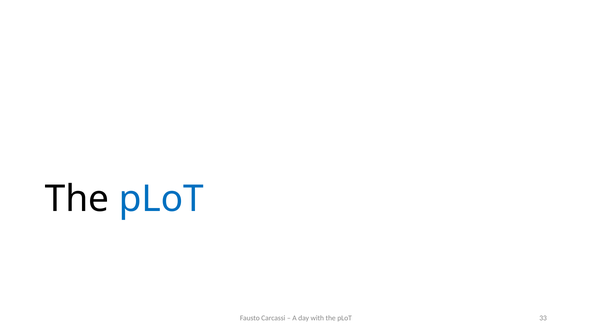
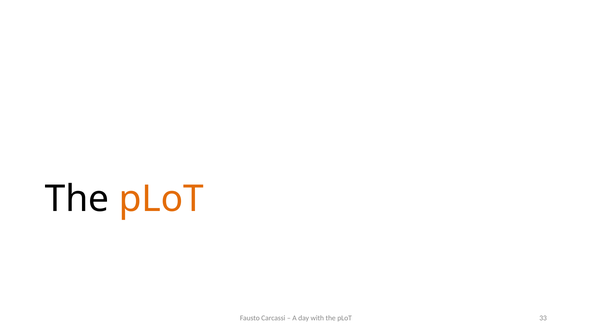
pLoT at (161, 199) colour: blue -> orange
